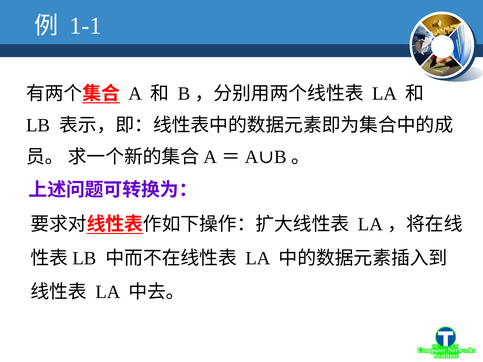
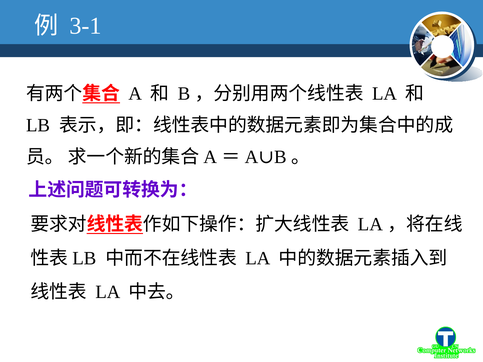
1-1: 1-1 -> 3-1
